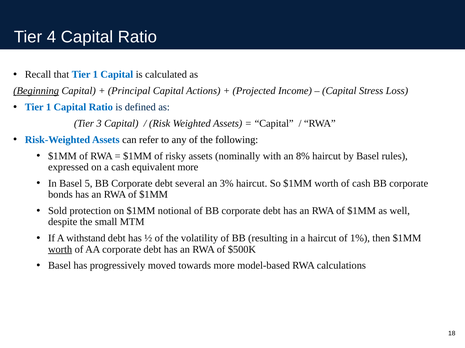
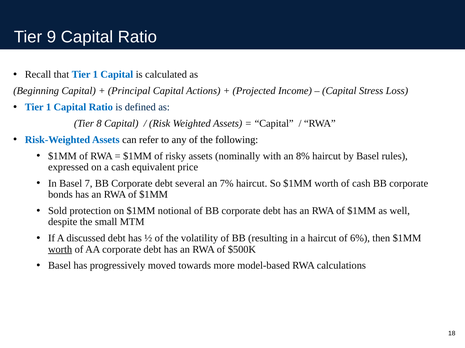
4: 4 -> 9
Beginning underline: present -> none
3: 3 -> 8
equivalent more: more -> price
5: 5 -> 7
3%: 3% -> 7%
withstand: withstand -> discussed
1%: 1% -> 6%
